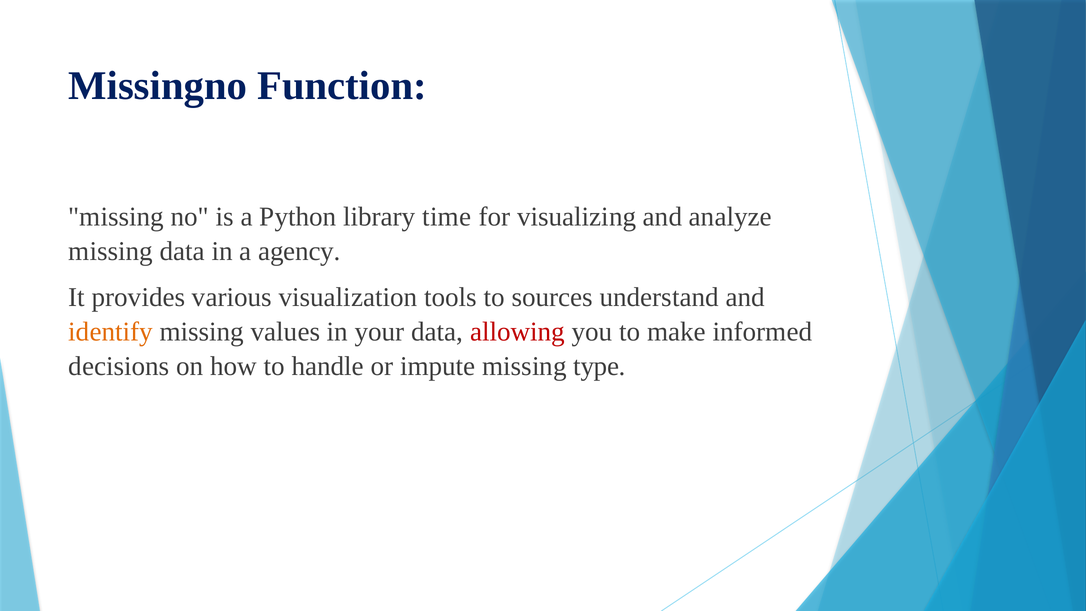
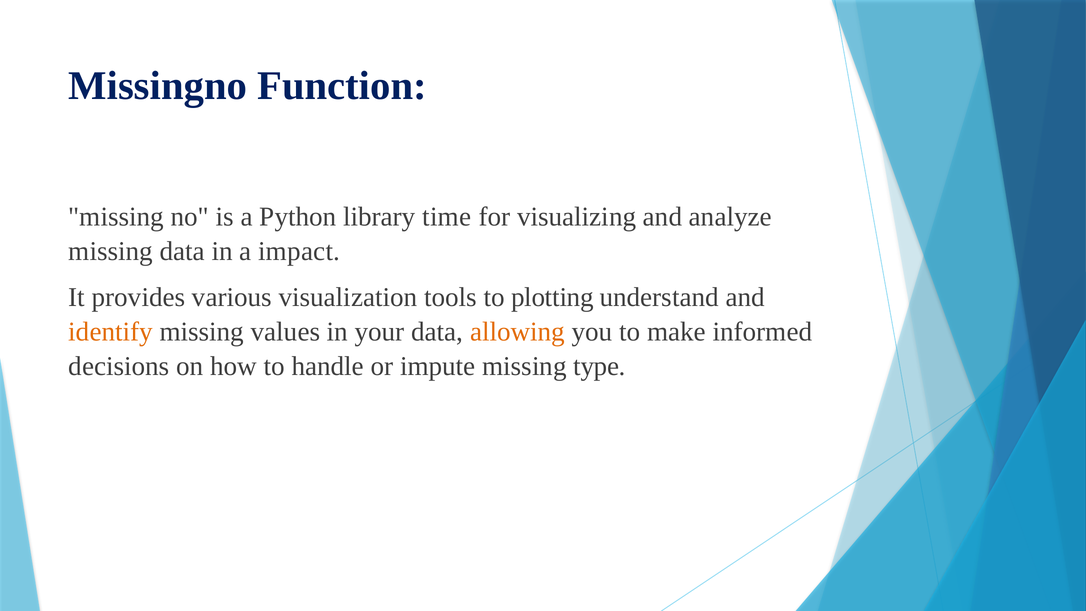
agency: agency -> impact
sources: sources -> plotting
allowing colour: red -> orange
